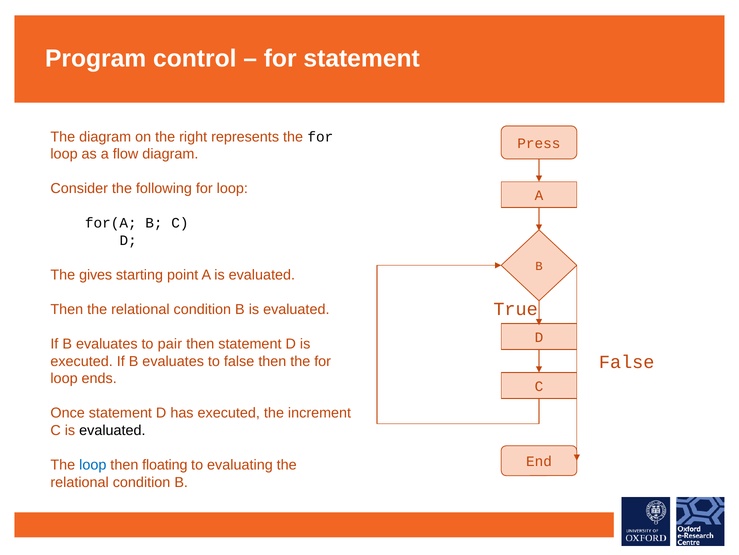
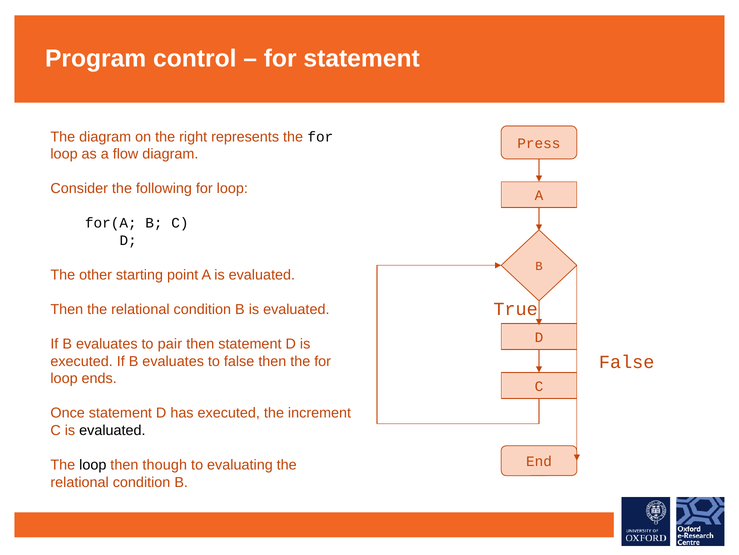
gives: gives -> other
loop at (93, 464) colour: blue -> black
floating: floating -> though
